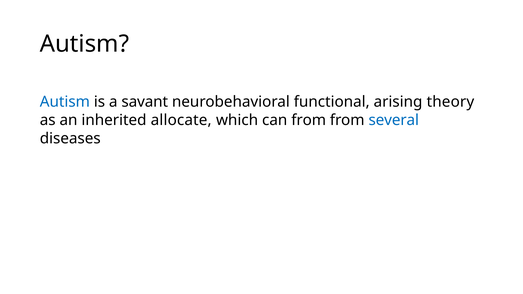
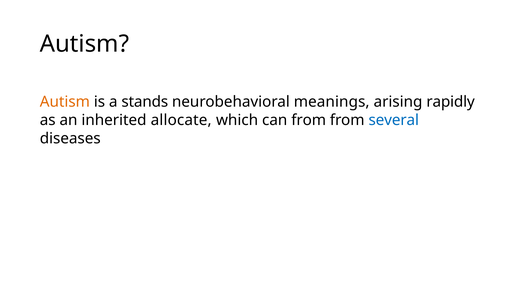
Autism at (65, 102) colour: blue -> orange
savant: savant -> stands
functional: functional -> meanings
theory: theory -> rapidly
